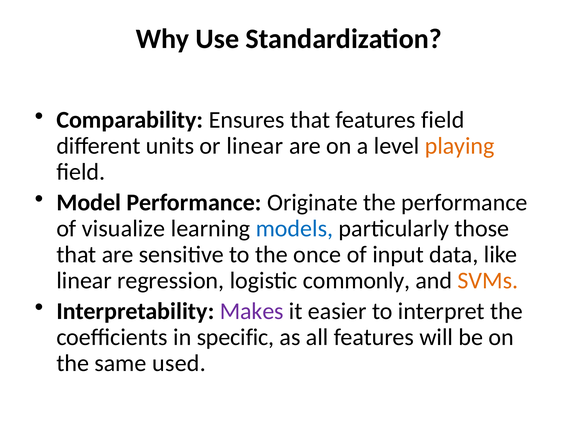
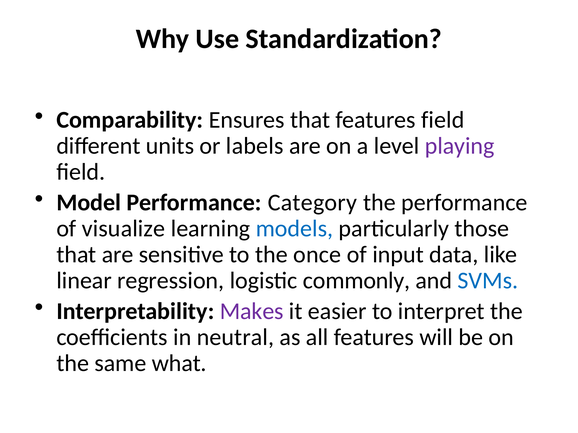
or linear: linear -> labels
playing colour: orange -> purple
Originate: Originate -> Category
SVMs colour: orange -> blue
specific: specific -> neutral
used: used -> what
